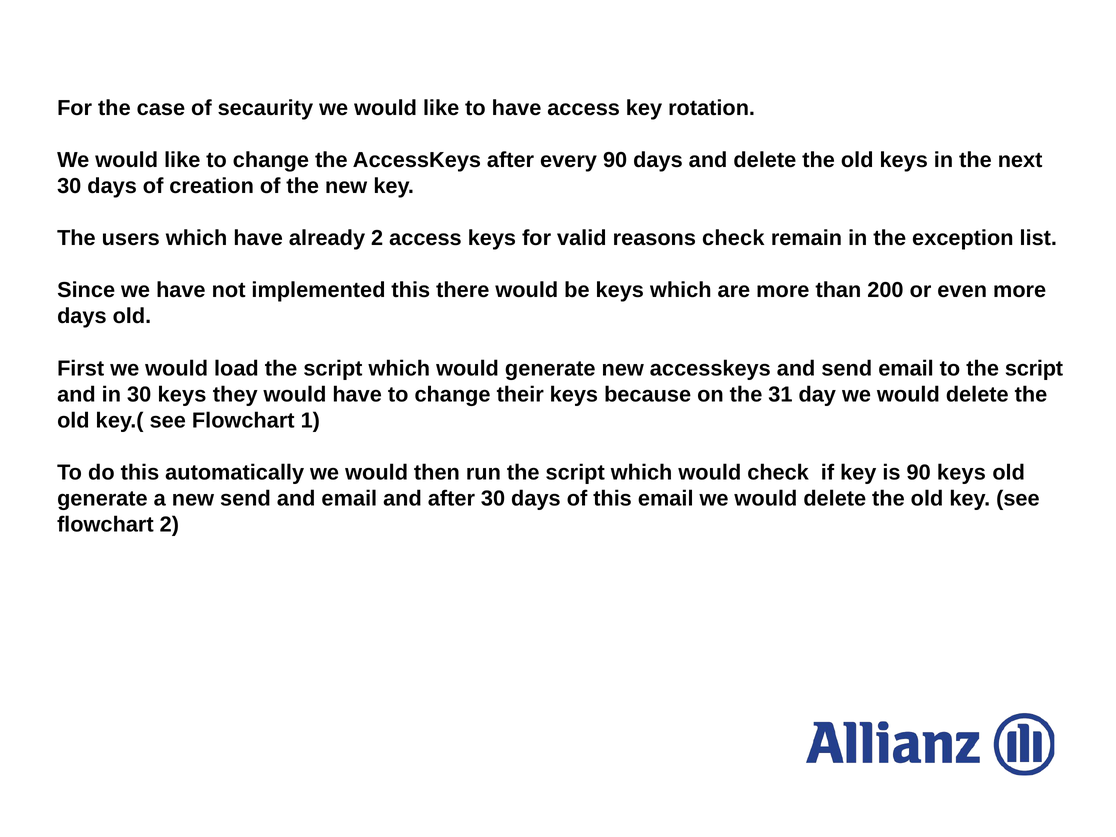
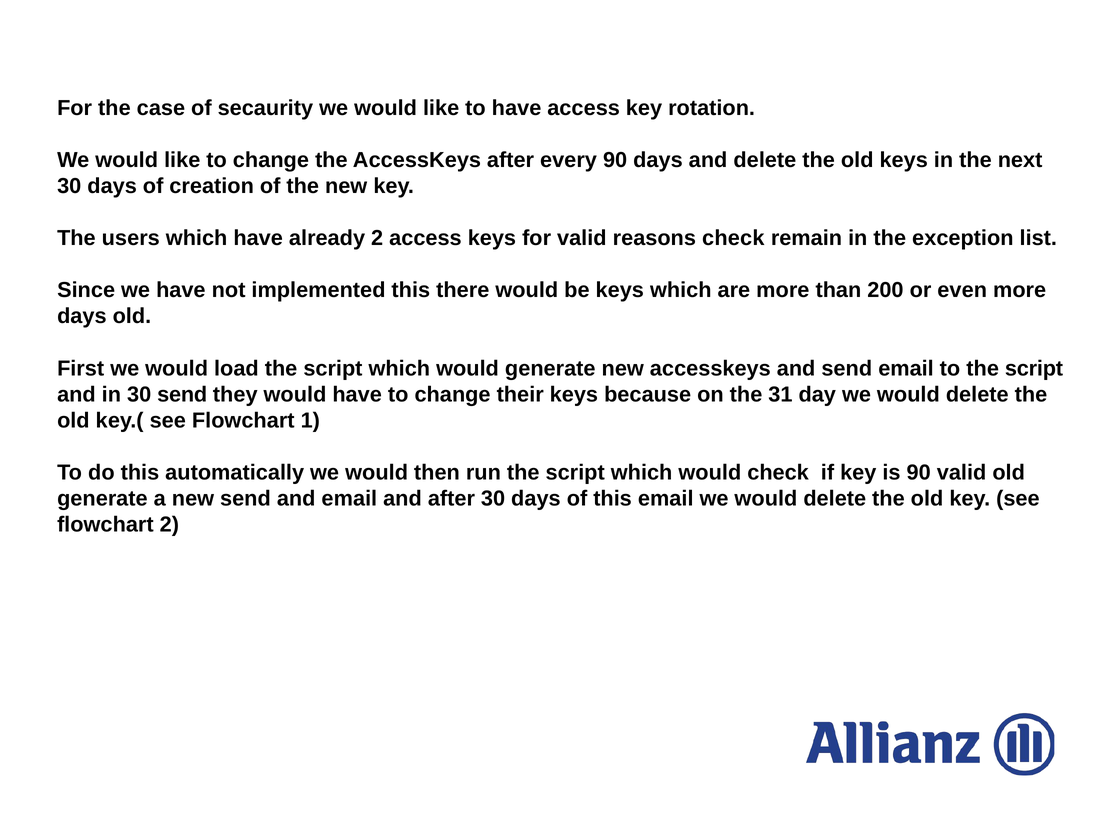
30 keys: keys -> send
90 keys: keys -> valid
